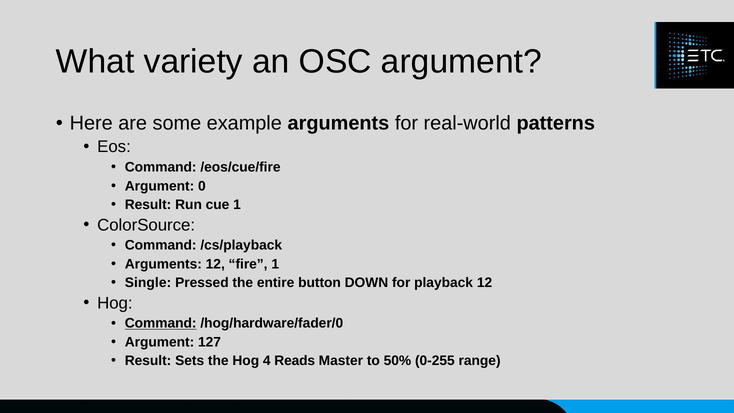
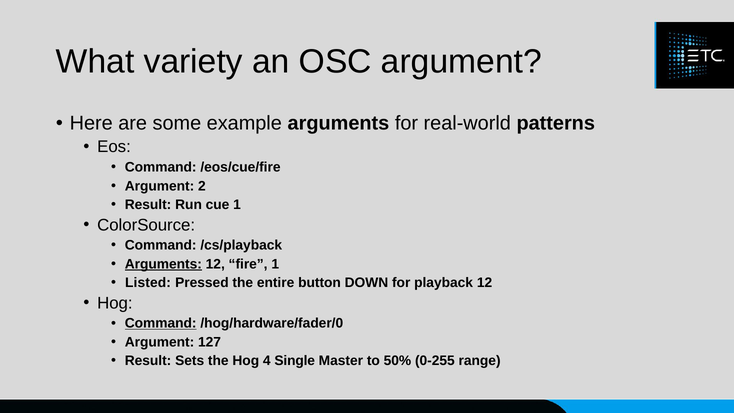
0: 0 -> 2
Arguments at (163, 264) underline: none -> present
Single: Single -> Listed
Reads: Reads -> Single
